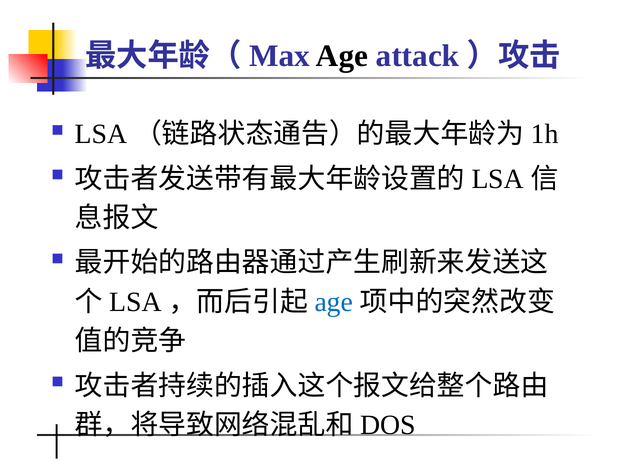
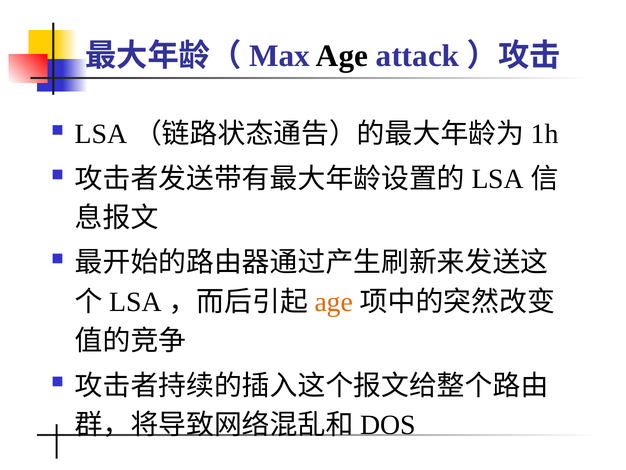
age at (334, 302) colour: blue -> orange
